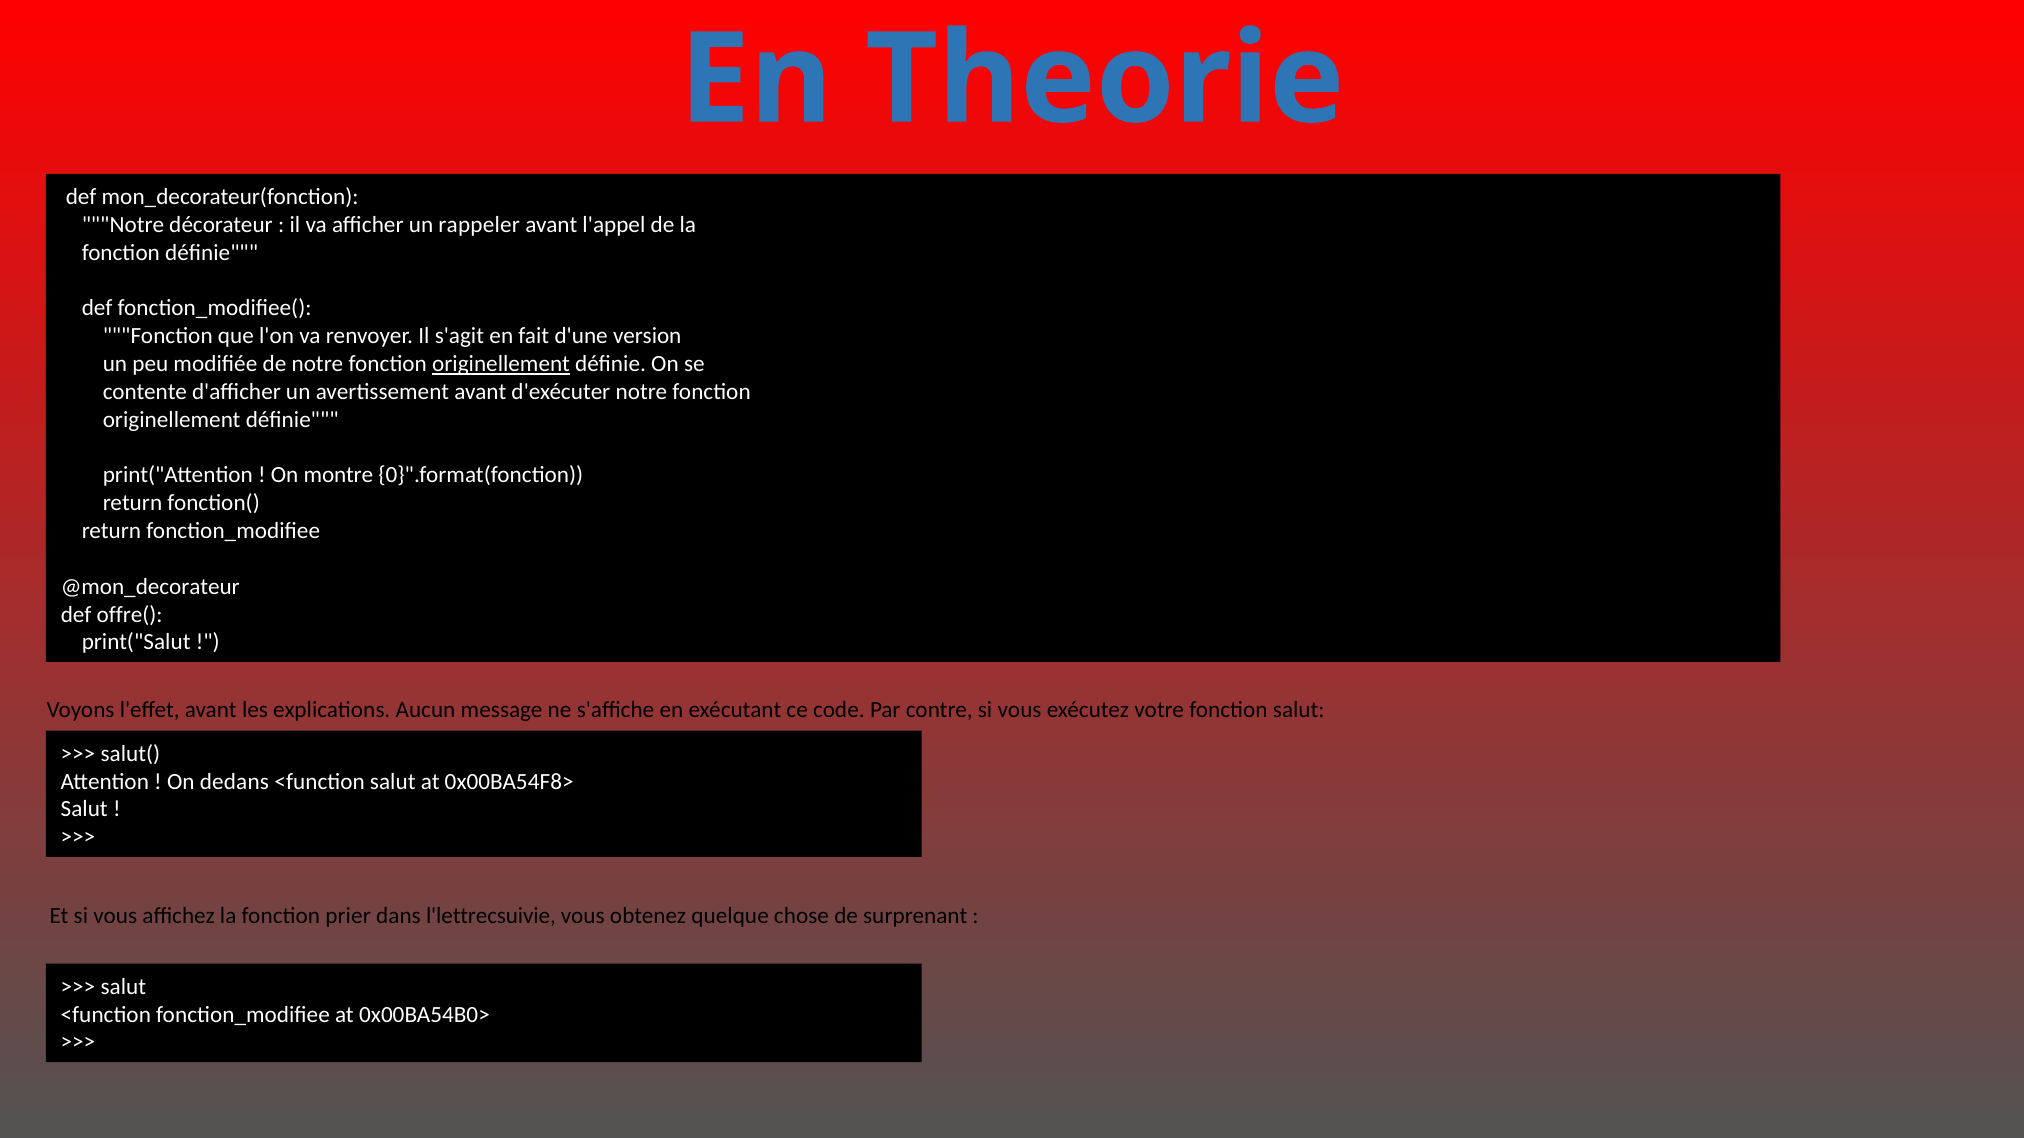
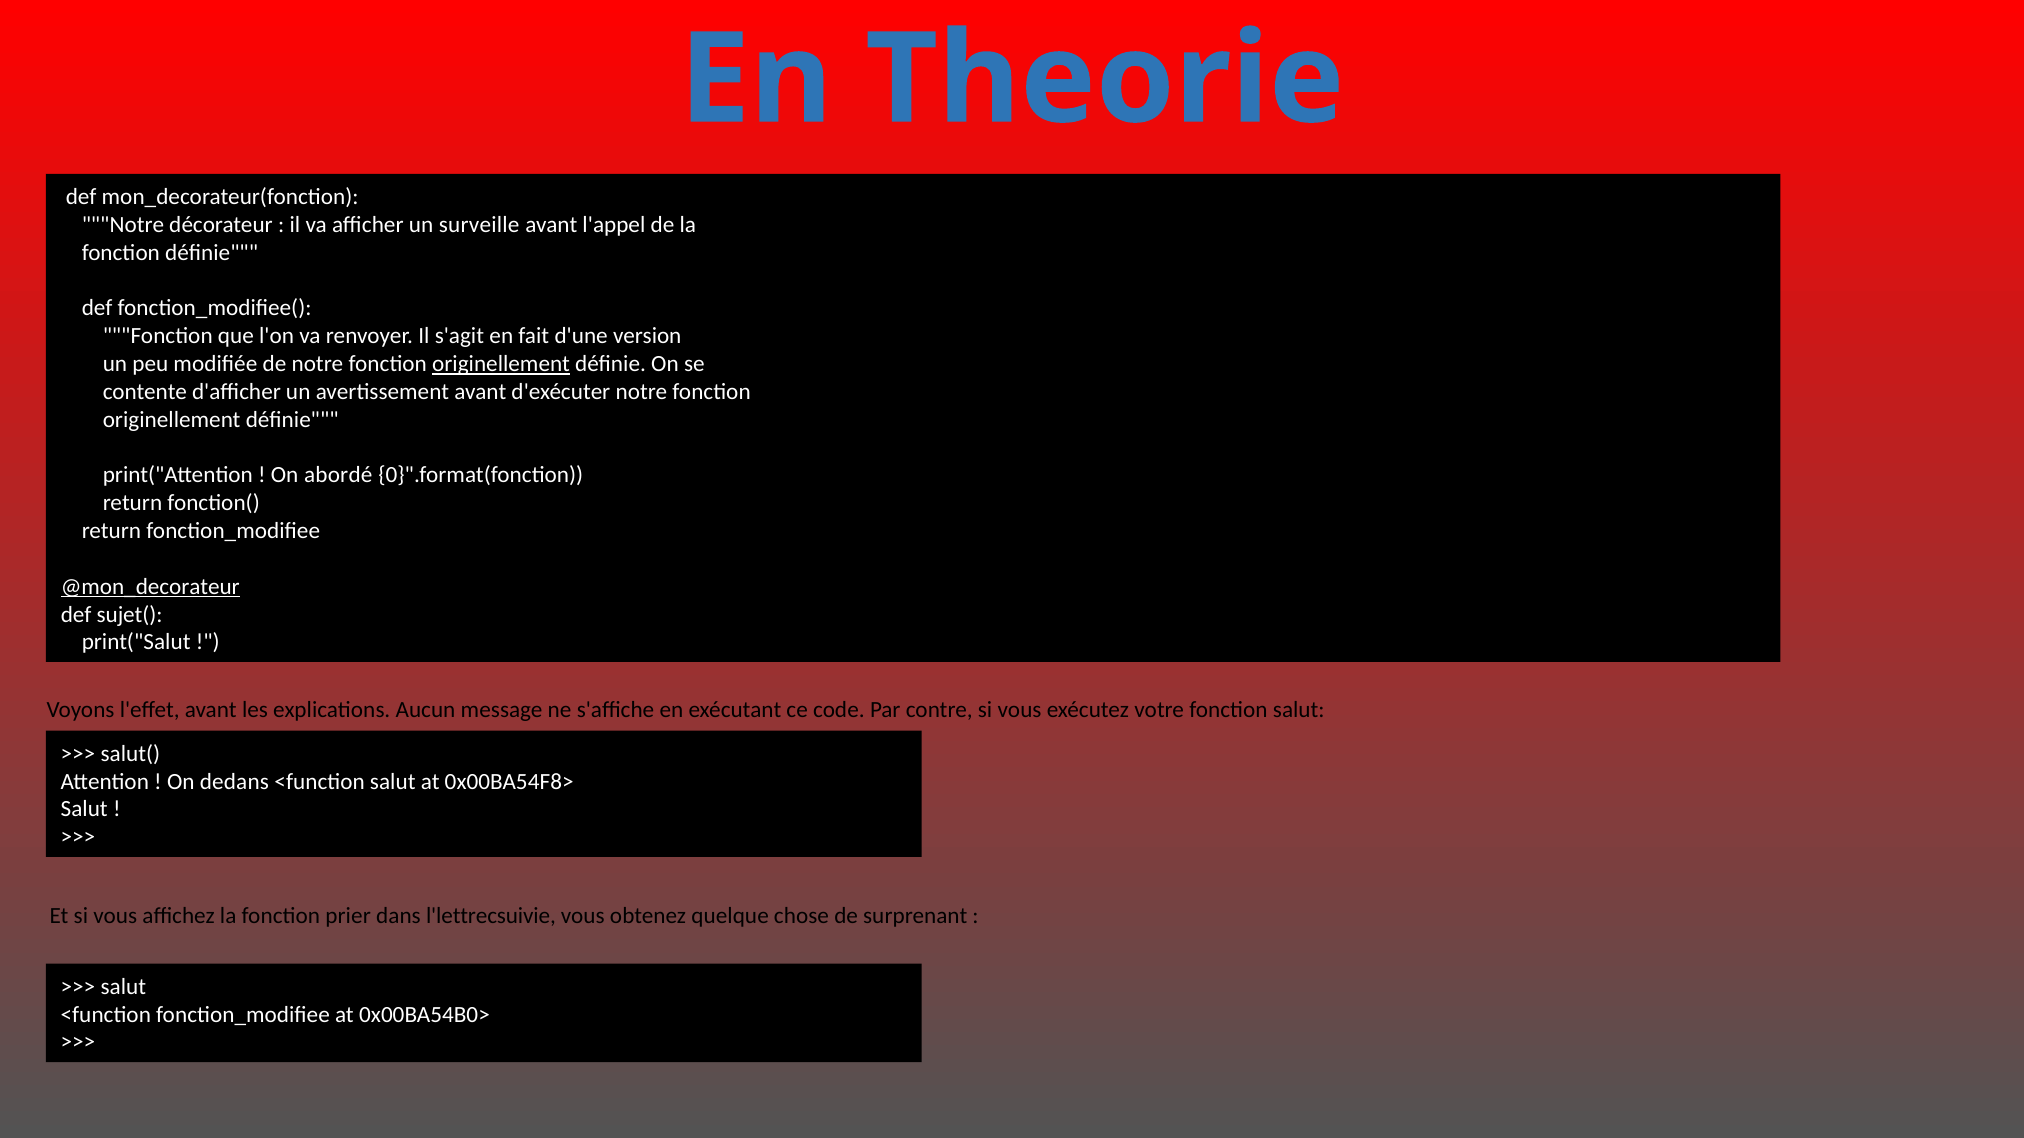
rappeler: rappeler -> surveille
montre: montre -> abordé
@mon_decorateur underline: none -> present
offre(: offre( -> sujet(
